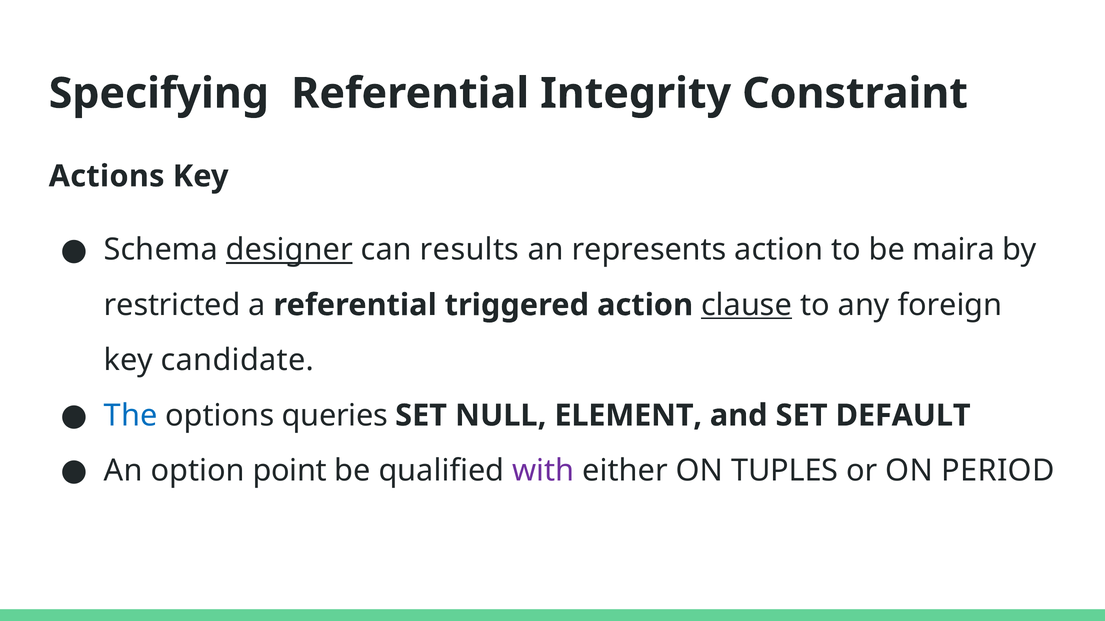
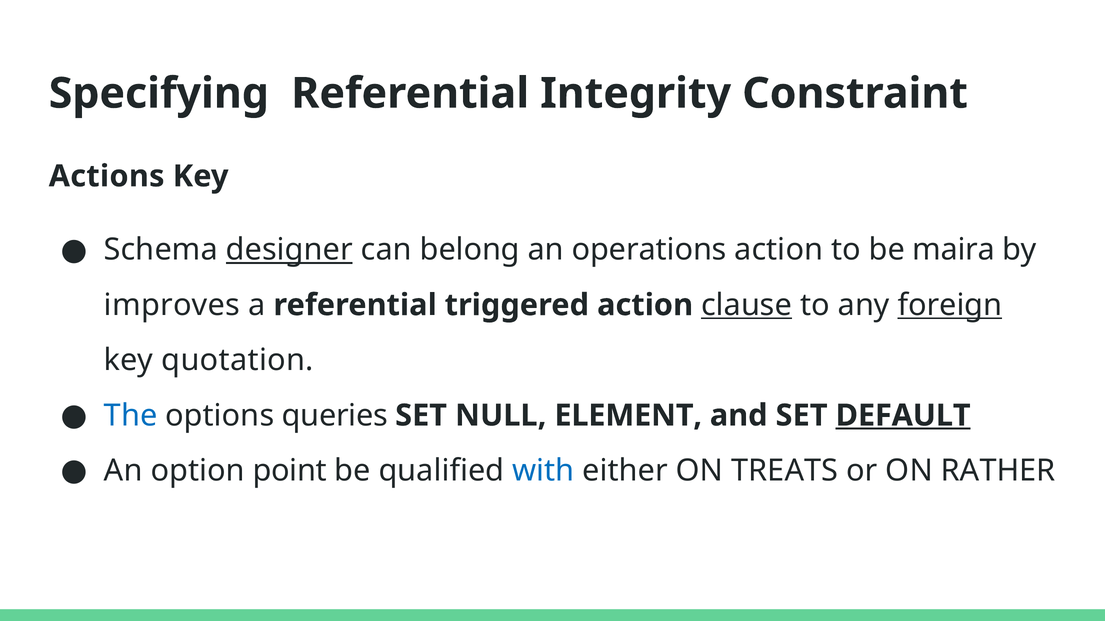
results: results -> belong
represents: represents -> operations
restricted: restricted -> improves
foreign underline: none -> present
candidate: candidate -> quotation
DEFAULT underline: none -> present
with colour: purple -> blue
TUPLES: TUPLES -> TREATS
PERIOD: PERIOD -> RATHER
